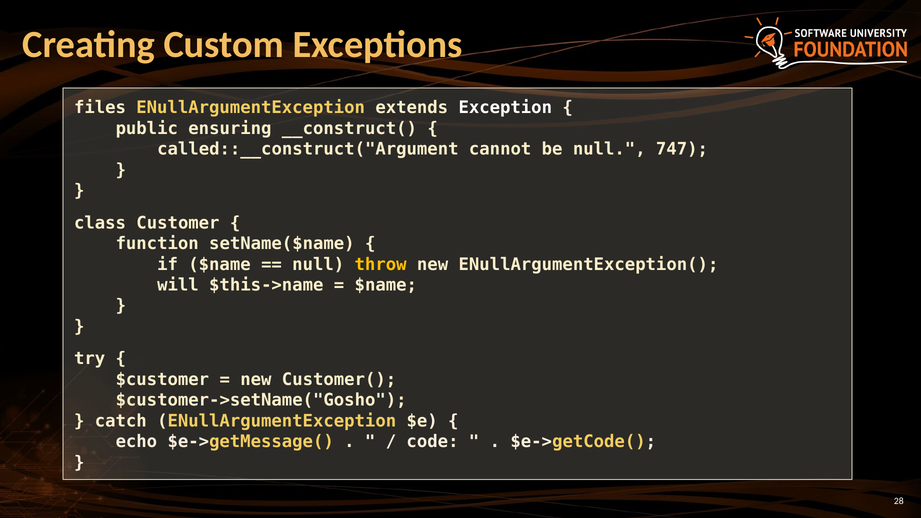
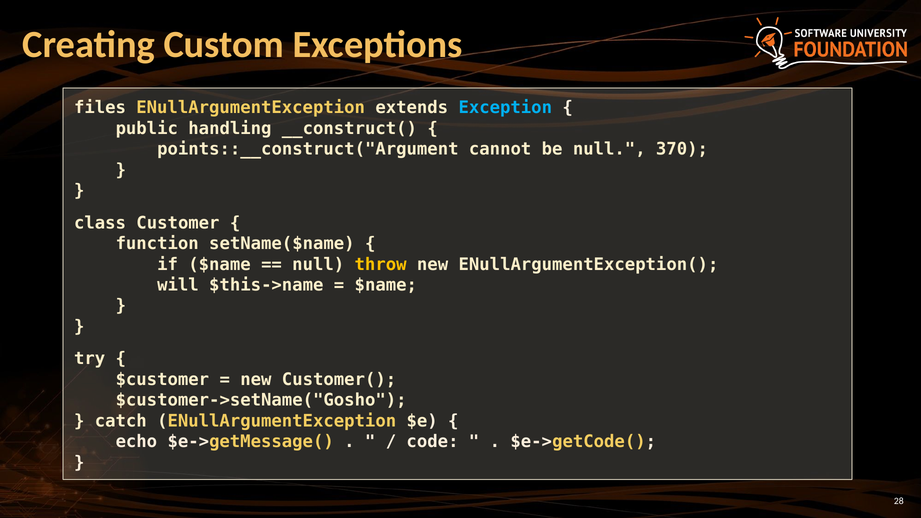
Exception colour: white -> light blue
ensuring: ensuring -> handling
called::__construct("Argument: called::__construct("Argument -> points::__construct("Argument
747: 747 -> 370
